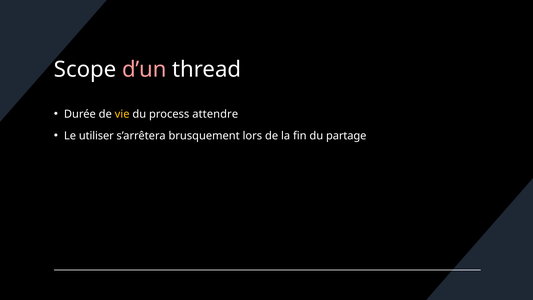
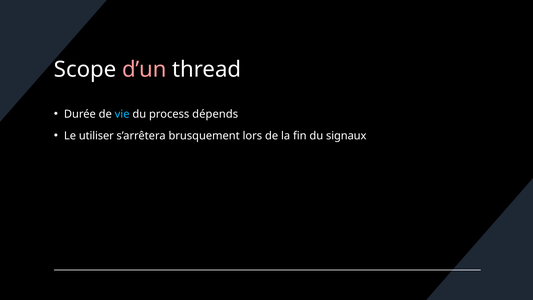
vie colour: yellow -> light blue
attendre: attendre -> dépends
partage: partage -> signaux
